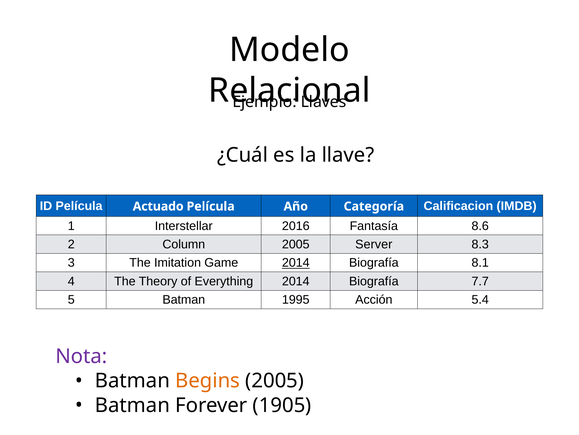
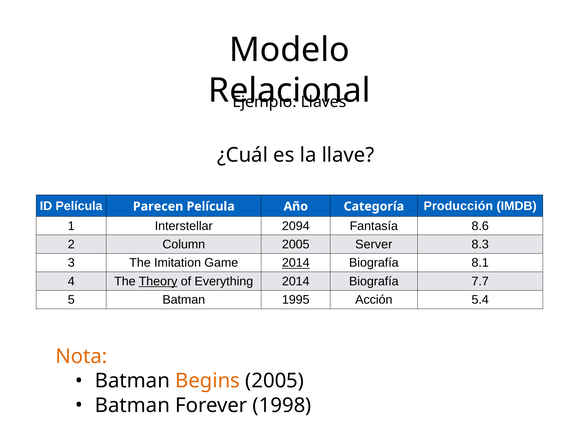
Actuado: Actuado -> Parecen
Calificacion: Calificacion -> Producción
2016: 2016 -> 2094
Theory underline: none -> present
Nota colour: purple -> orange
1905: 1905 -> 1998
